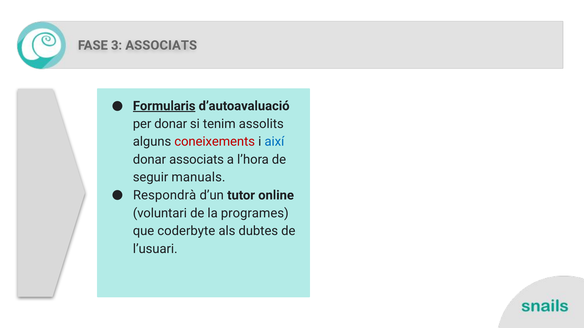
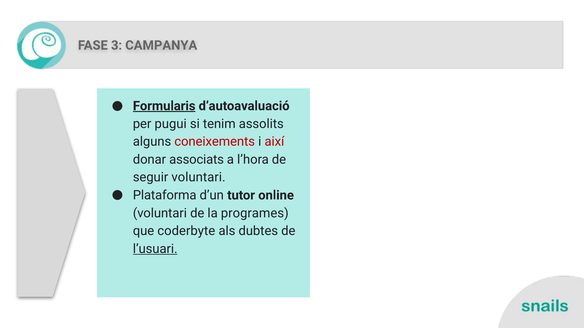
3 ASSOCIATS: ASSOCIATS -> CAMPANYA
per donar: donar -> pugui
així colour: blue -> red
seguir manuals: manuals -> voluntari
Respondrà: Respondrà -> Plataforma
l’usuari underline: none -> present
